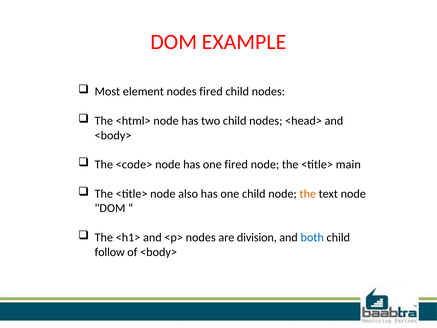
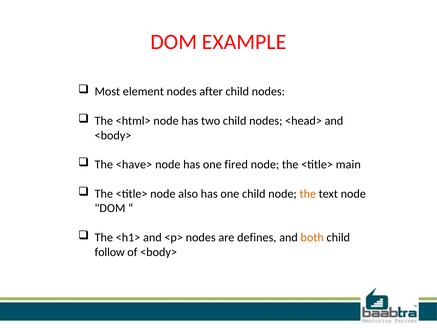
nodes fired: fired -> after
<code>: <code> -> <have>
division: division -> defines
both colour: blue -> orange
